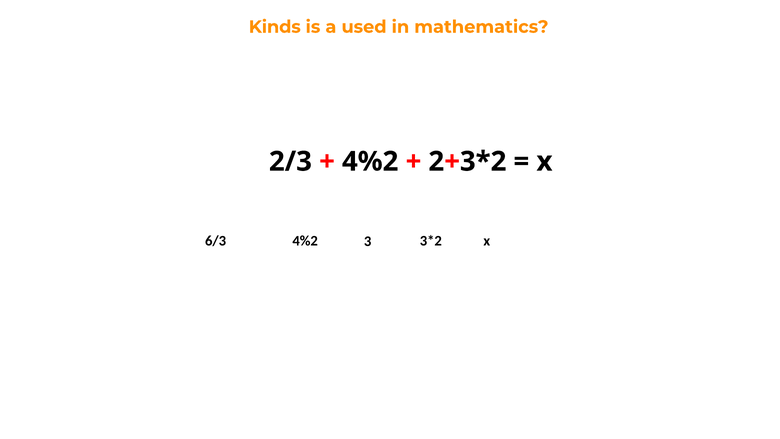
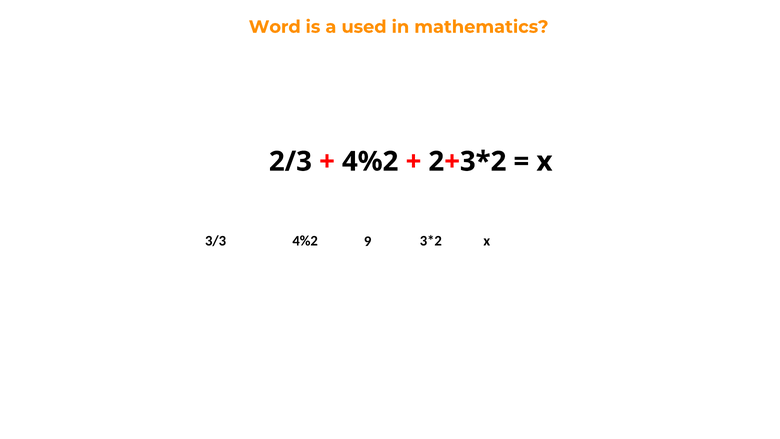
Kinds: Kinds -> Word
6/3: 6/3 -> 3/3
3: 3 -> 9
